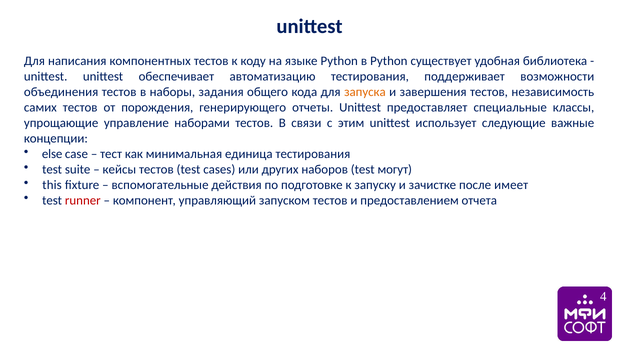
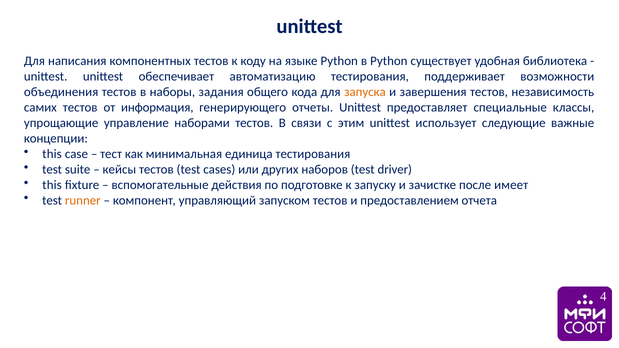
порождения: порождения -> информация
else at (52, 154): else -> this
могут: могут -> driver
runner colour: red -> orange
